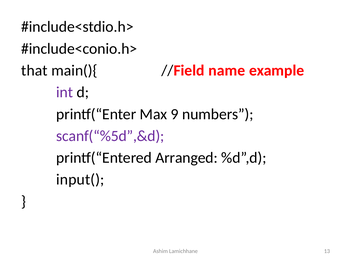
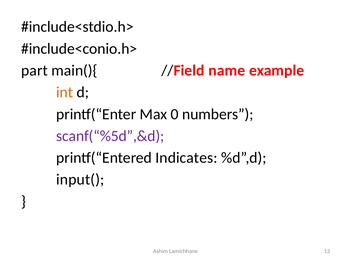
that: that -> part
int colour: purple -> orange
9: 9 -> 0
Arranged: Arranged -> Indicates
